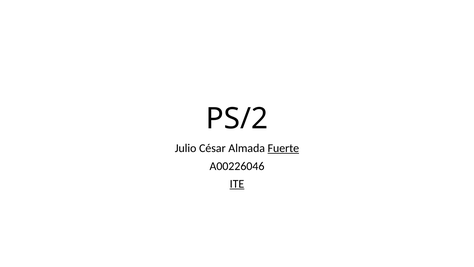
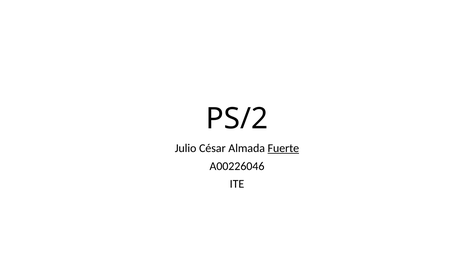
ITE underline: present -> none
